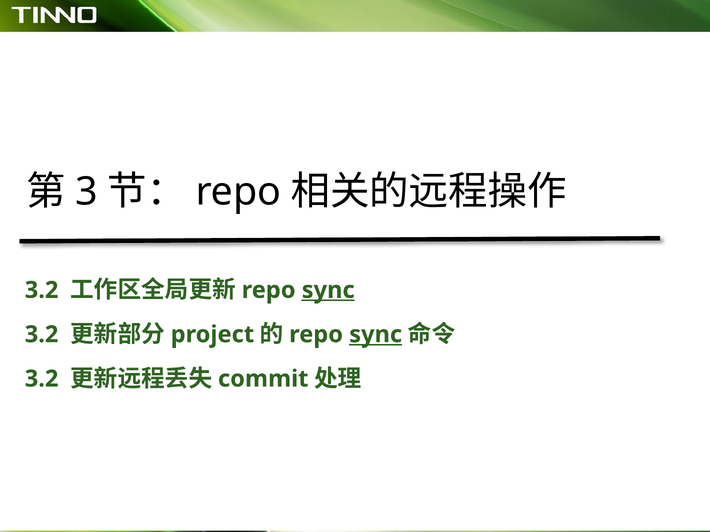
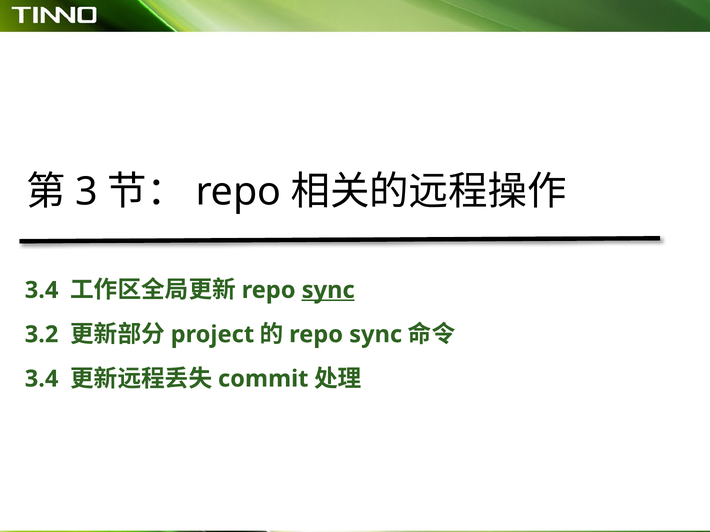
3.2 at (42, 290): 3.2 -> 3.4
sync at (376, 335) underline: present -> none
3.2 at (42, 379): 3.2 -> 3.4
